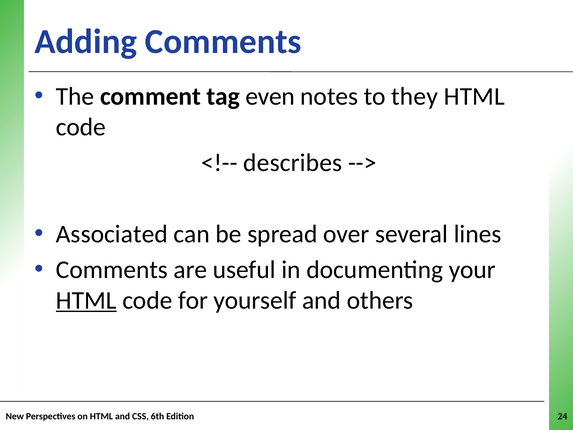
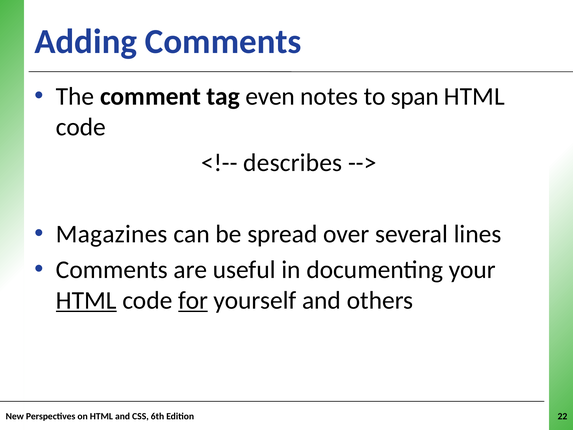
they: they -> span
Associated: Associated -> Magazines
for underline: none -> present
24: 24 -> 22
